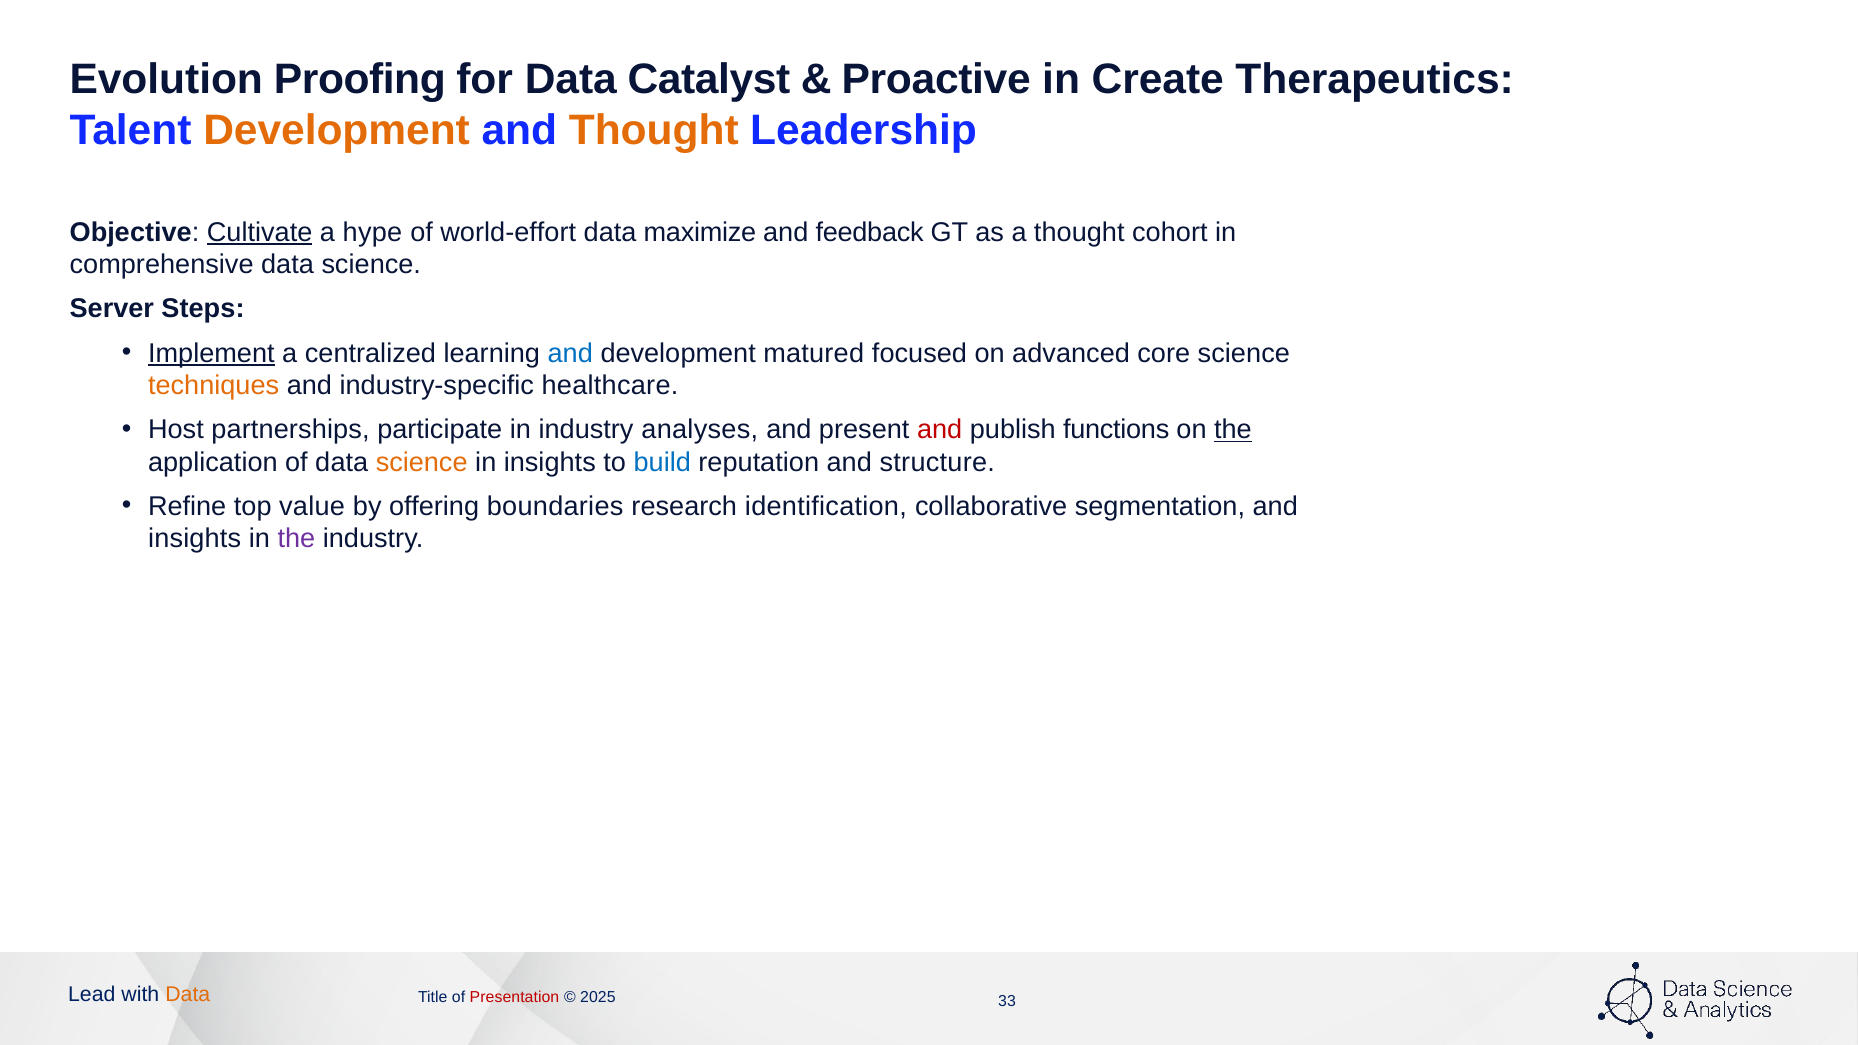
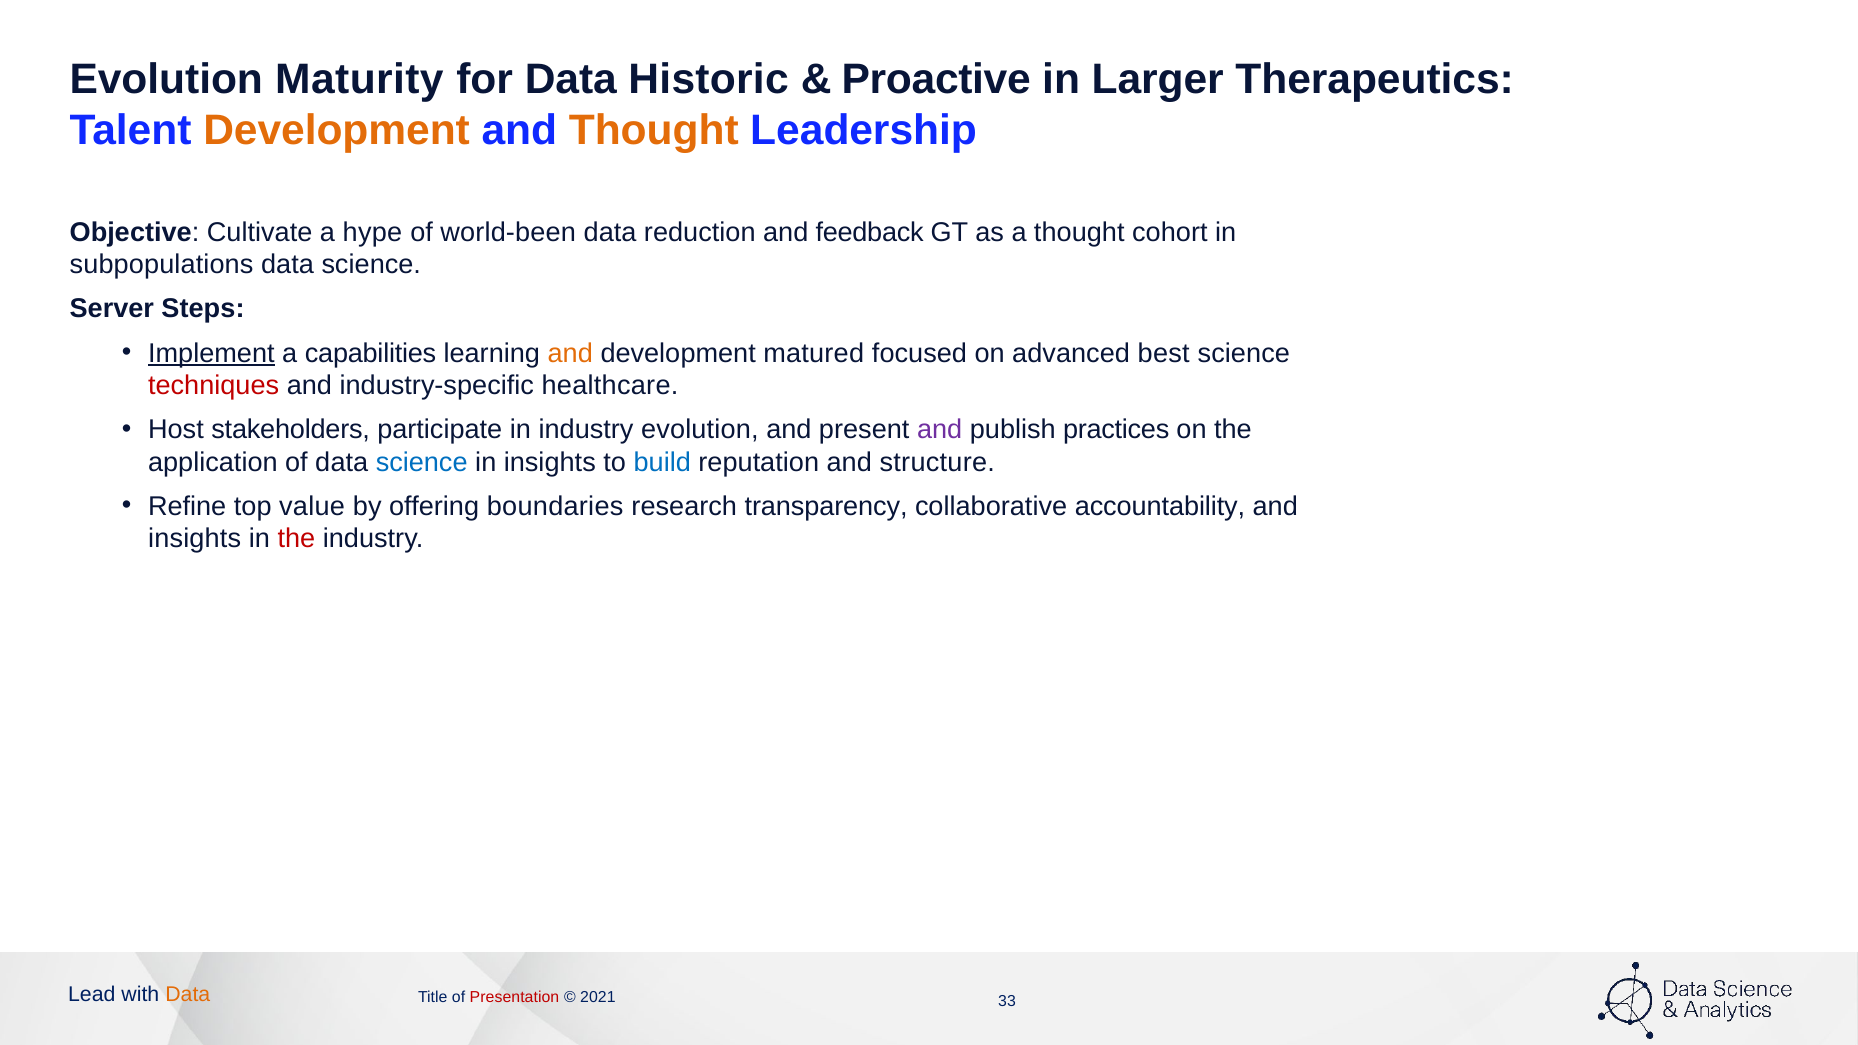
Proofing: Proofing -> Maturity
Catalyst: Catalyst -> Historic
Create: Create -> Larger
Cultivate underline: present -> none
world-effort: world-effort -> world-been
maximize: maximize -> reduction
comprehensive: comprehensive -> subpopulations
centralized: centralized -> capabilities
and at (570, 353) colour: blue -> orange
core: core -> best
techniques colour: orange -> red
partnerships: partnerships -> stakeholders
in industry analyses: analyses -> evolution
and at (940, 430) colour: red -> purple
functions: functions -> practices
the at (1233, 430) underline: present -> none
science at (422, 462) colour: orange -> blue
identification: identification -> transparency
segmentation: segmentation -> accountability
the at (296, 539) colour: purple -> red
2025: 2025 -> 2021
